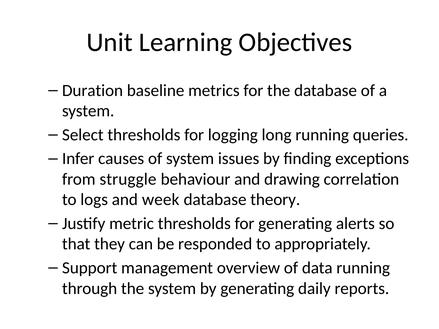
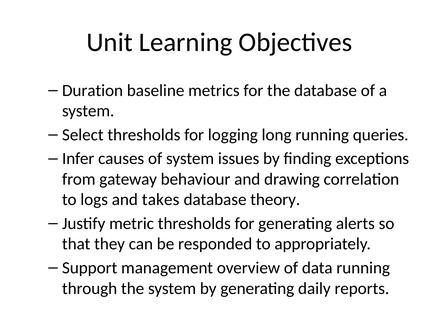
struggle: struggle -> gateway
week: week -> takes
